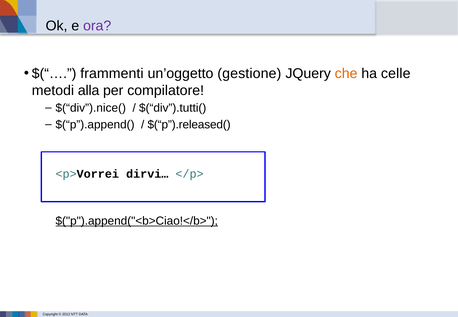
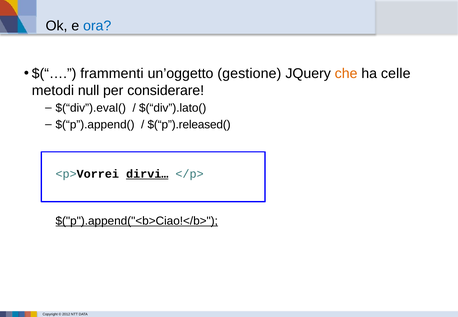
ora colour: purple -> blue
alla: alla -> null
compilatore: compilatore -> considerare
$(“div”).nice(: $(“div”).nice( -> $(“div”).eval(
$(“div”).tutti(: $(“div”).tutti( -> $(“div”).lato(
dirvi… underline: none -> present
